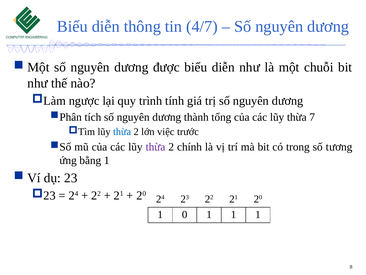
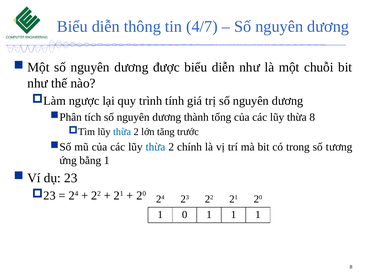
thừa 7: 7 -> 8
việc: việc -> tăng
thừa at (155, 147) colour: purple -> blue
